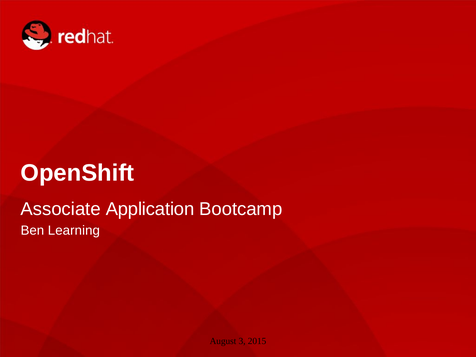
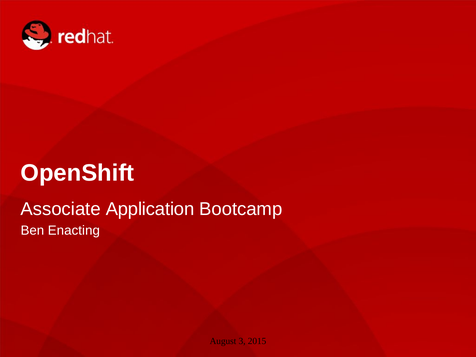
Learning: Learning -> Enacting
